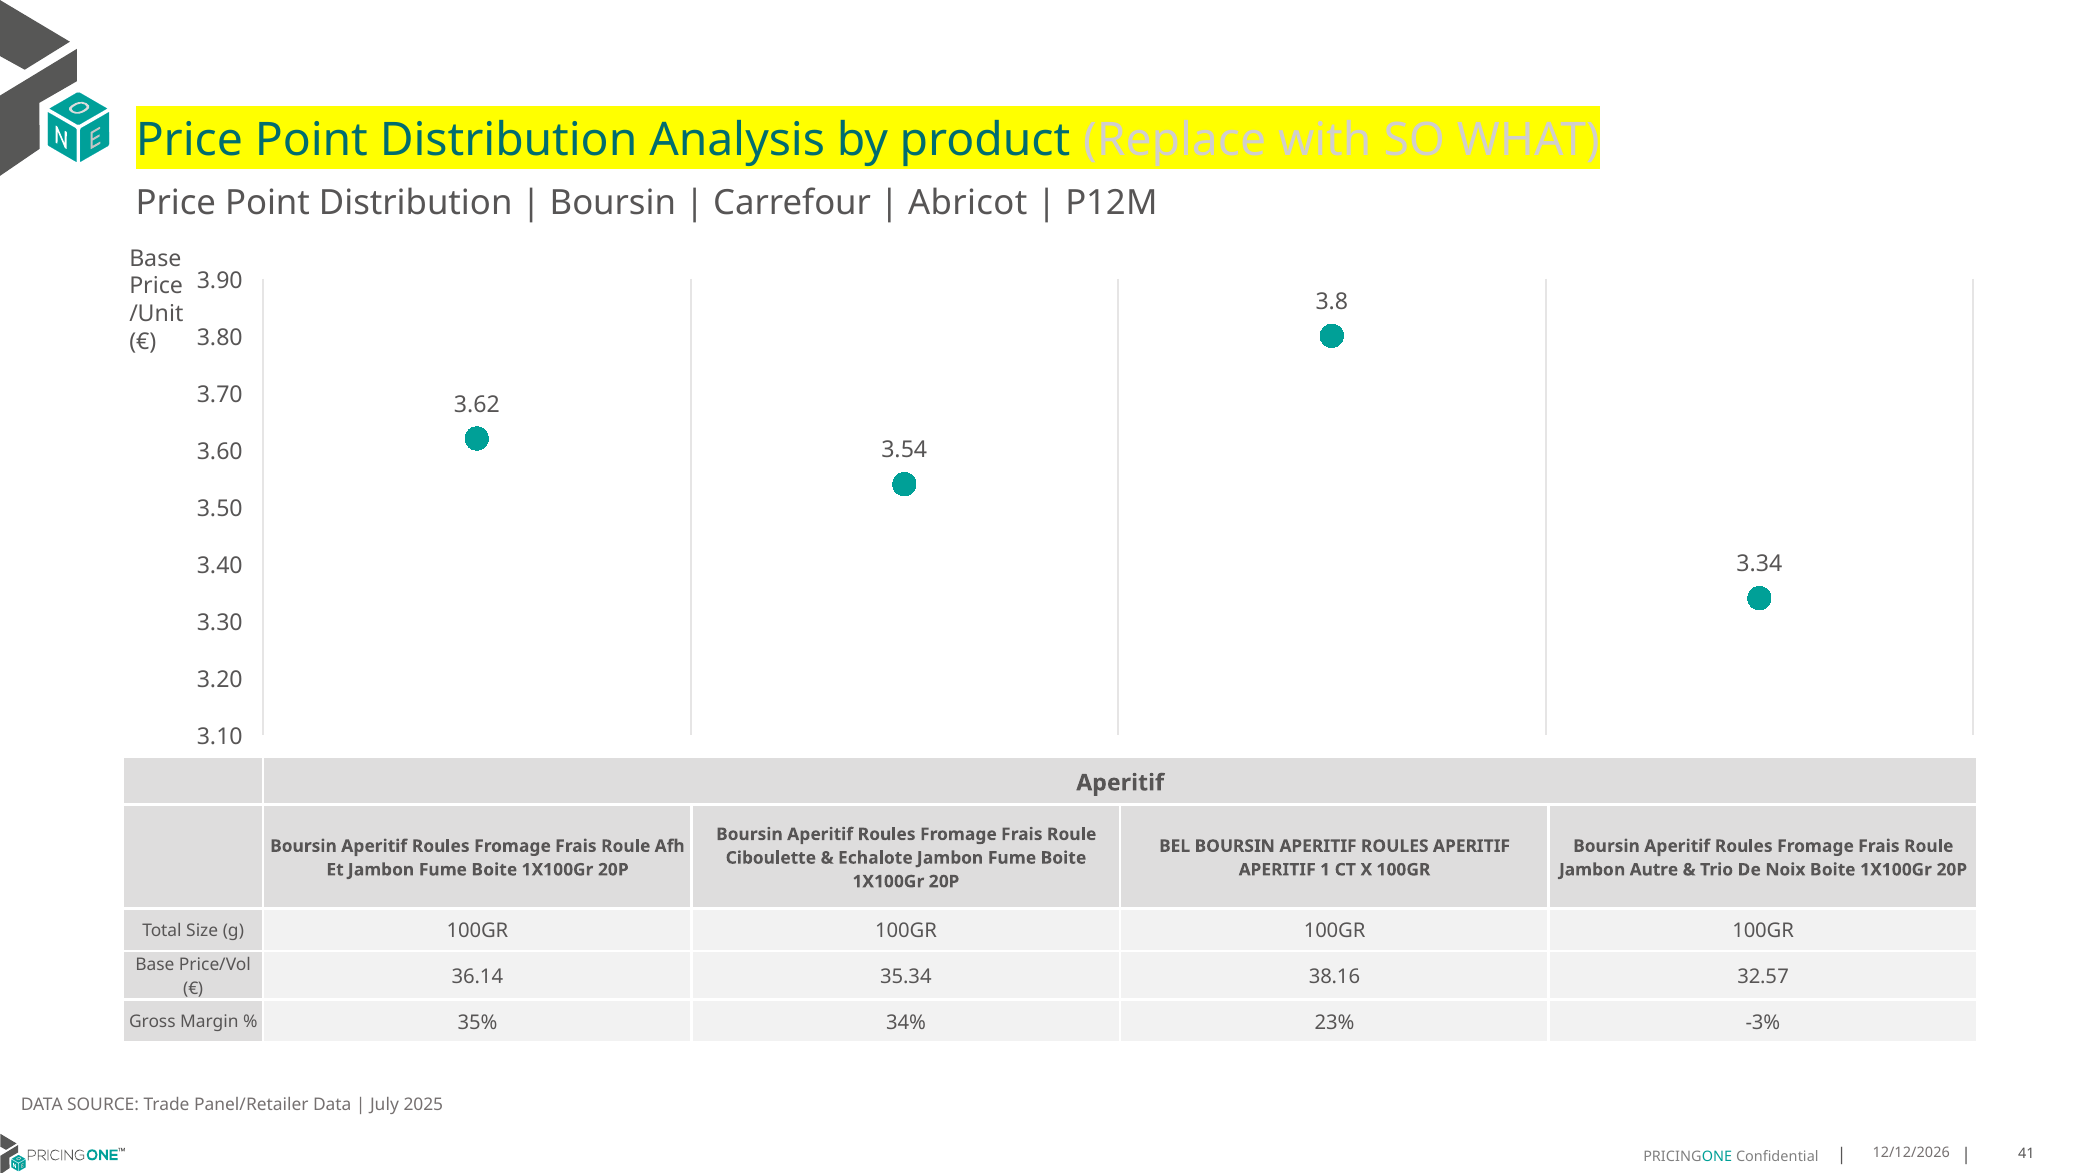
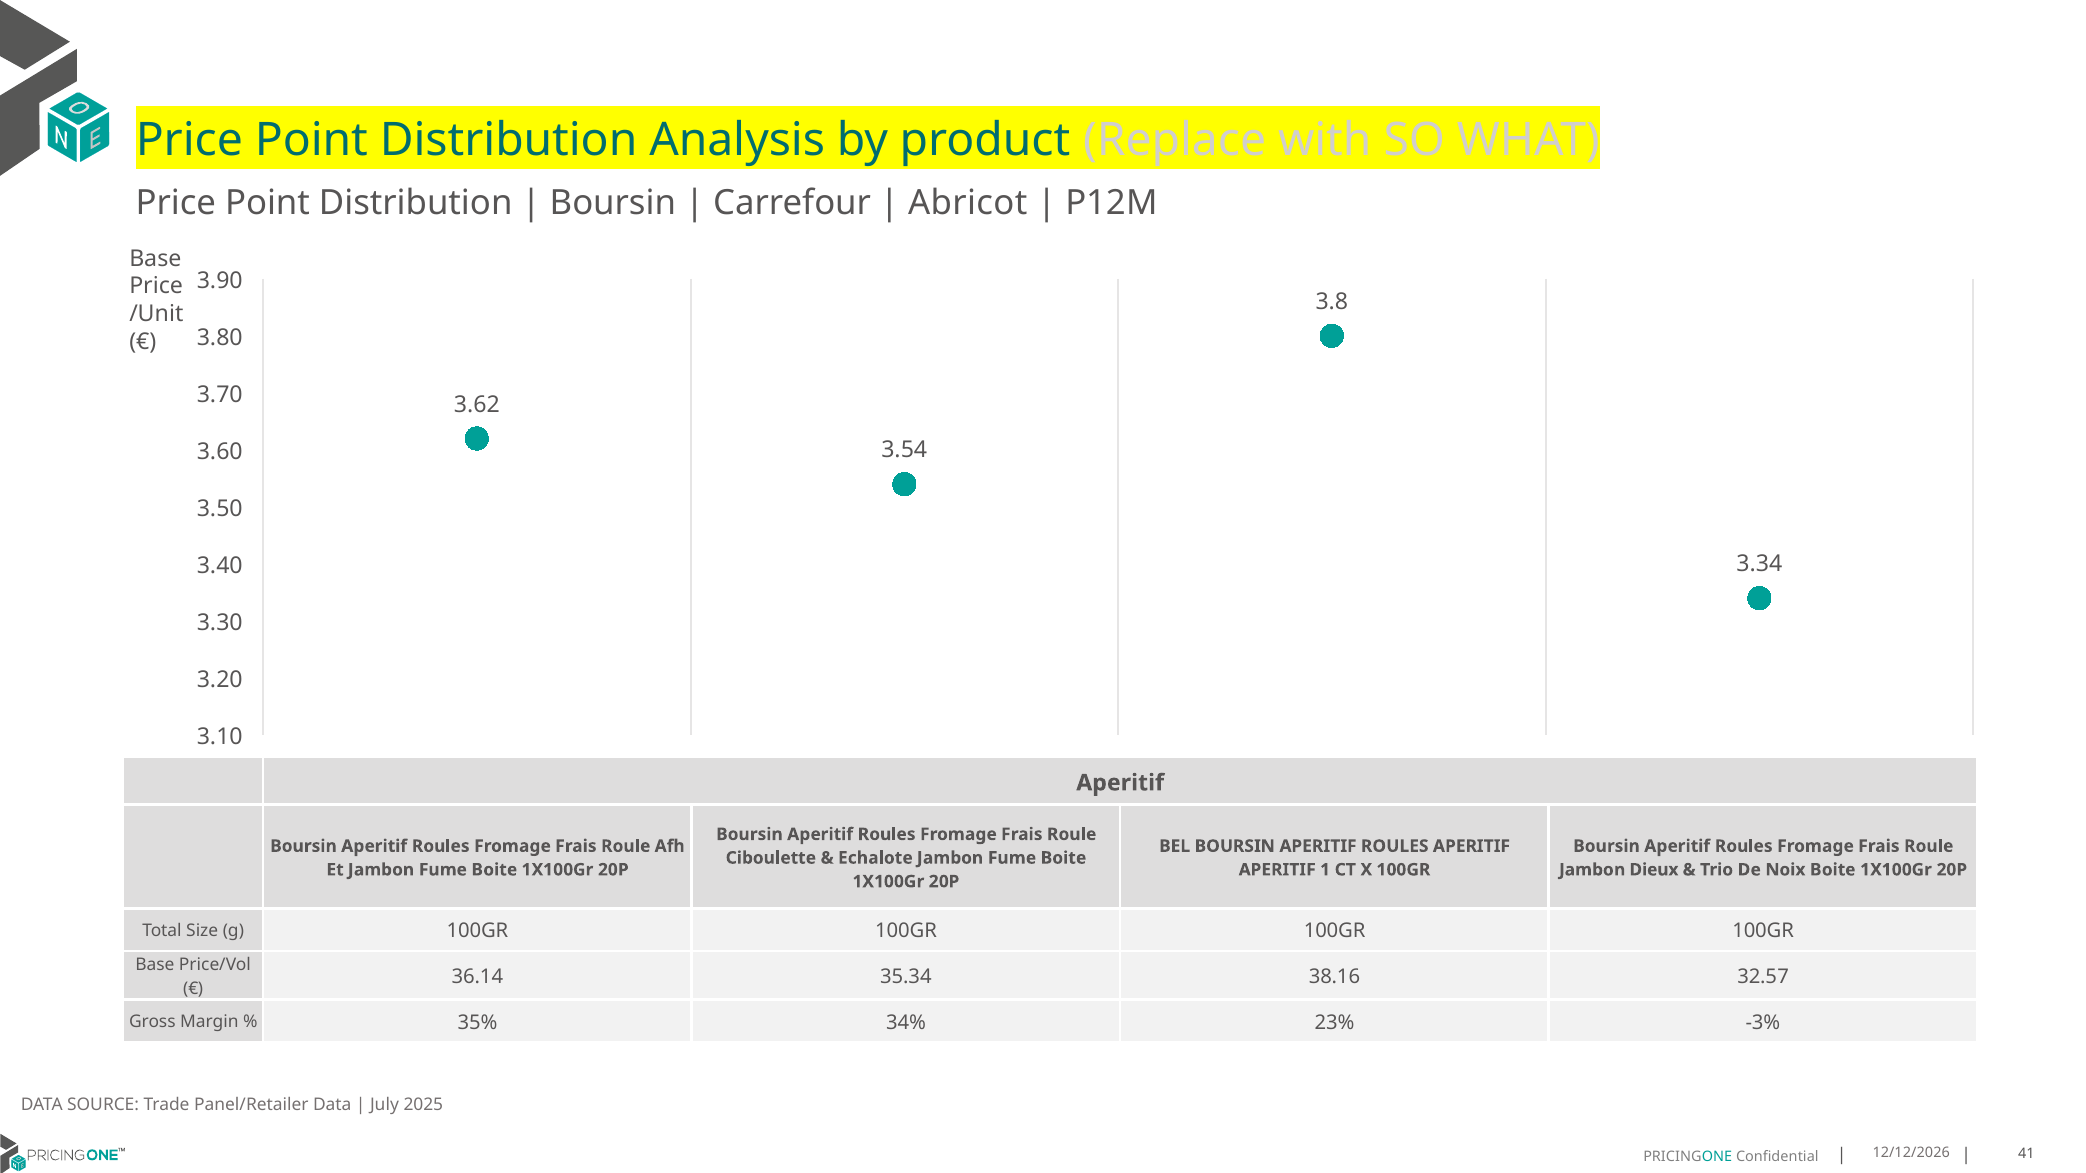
Autre: Autre -> Dieux
